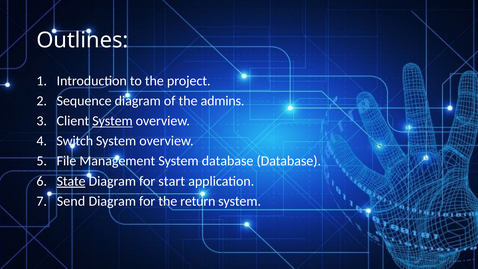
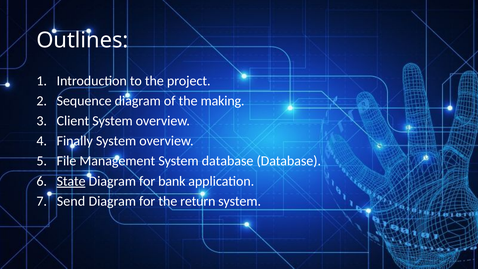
admins: admins -> making
System at (112, 121) underline: present -> none
Switch: Switch -> Finally
start: start -> bank
